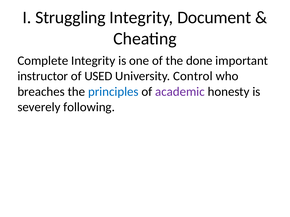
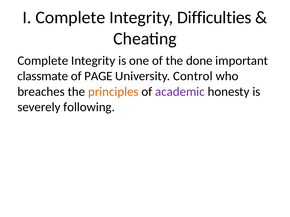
I Struggling: Struggling -> Complete
Document: Document -> Difficulties
instructor: instructor -> classmate
USED: USED -> PAGE
principles colour: blue -> orange
